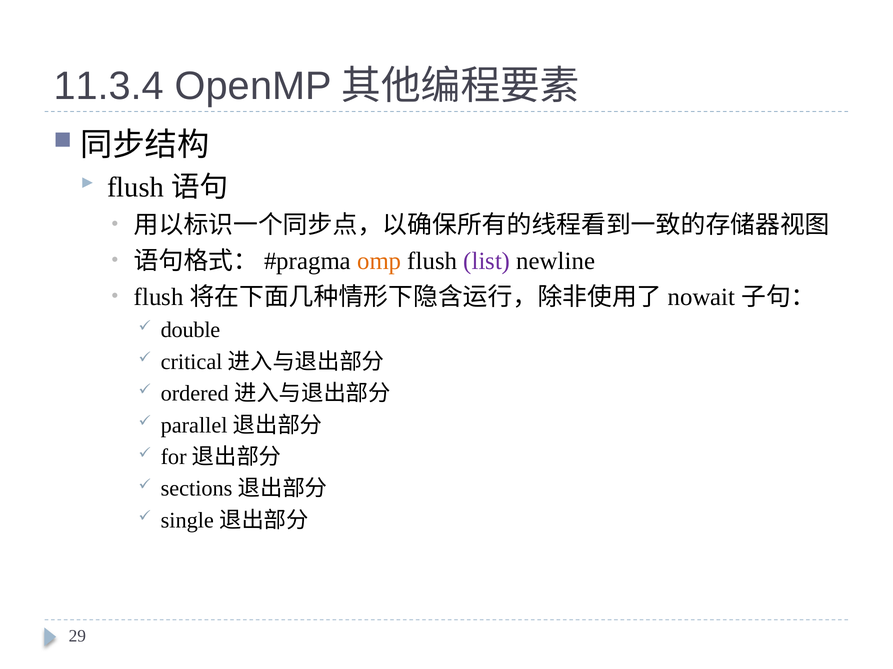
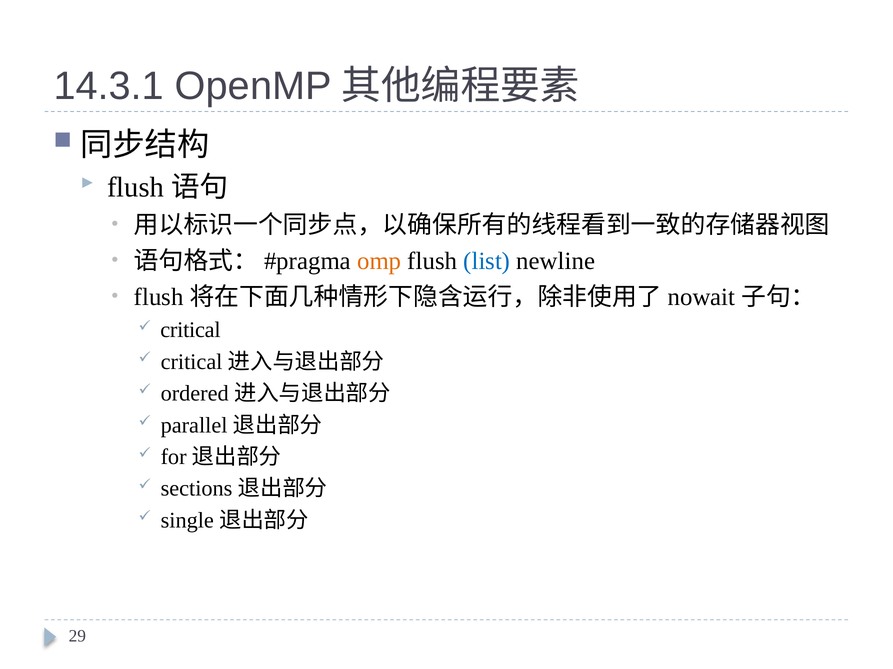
11.3.4: 11.3.4 -> 14.3.1
list colour: purple -> blue
double: double -> critical
